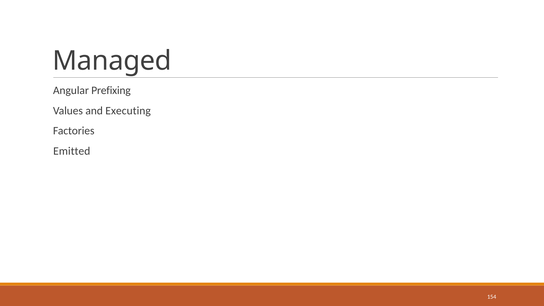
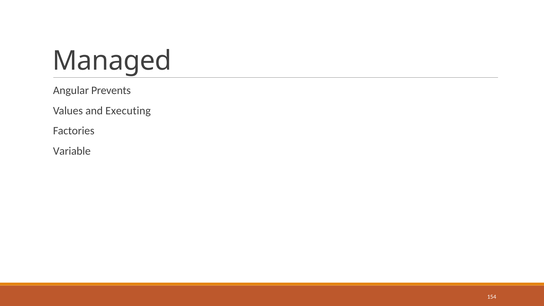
Prefixing: Prefixing -> Prevents
Emitted: Emitted -> Variable
